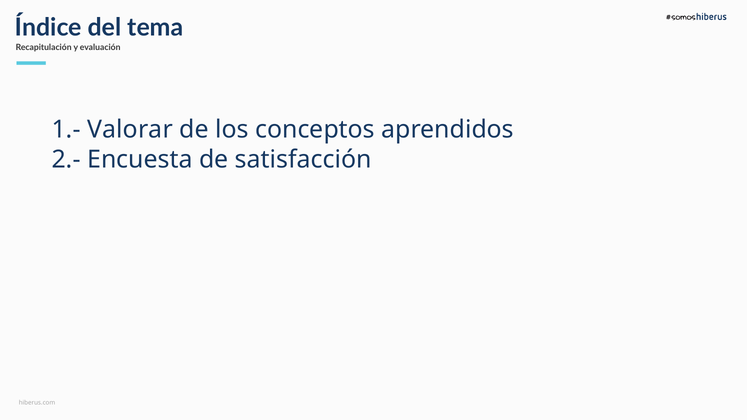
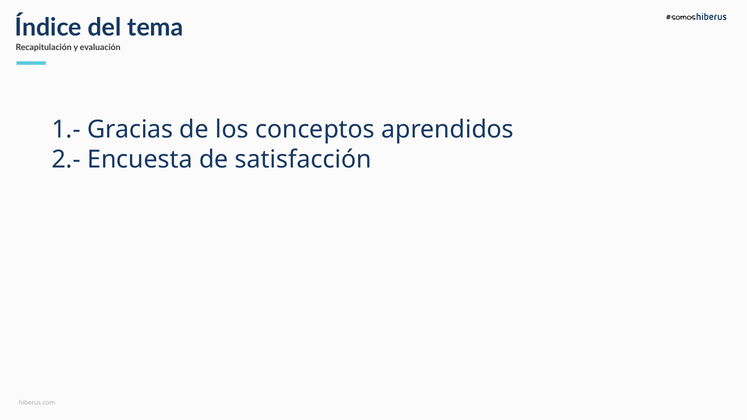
Valorar: Valorar -> Gracias
